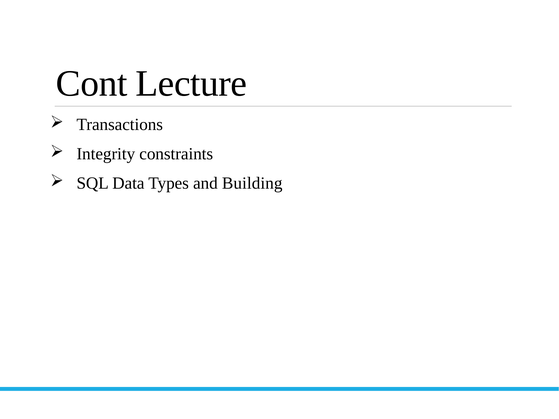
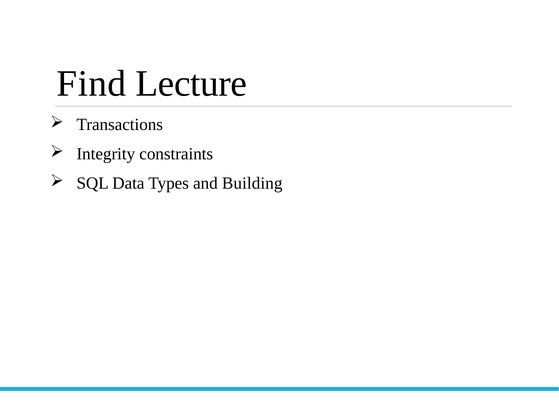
Cont: Cont -> Find
